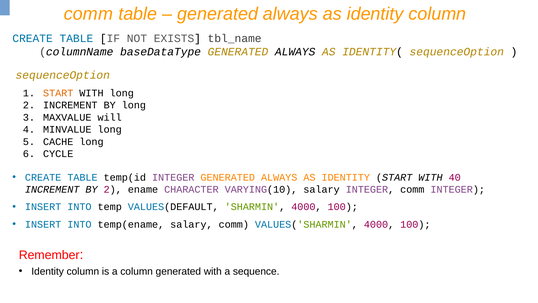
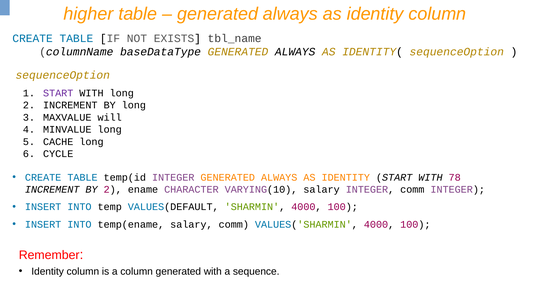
comm at (88, 14): comm -> higher
START at (58, 93) colour: orange -> purple
40: 40 -> 78
